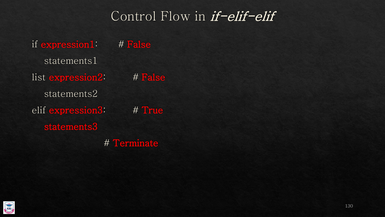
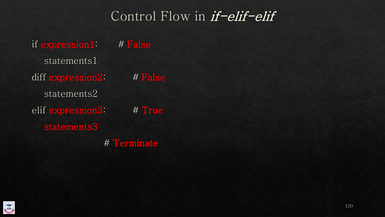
list: list -> diff
